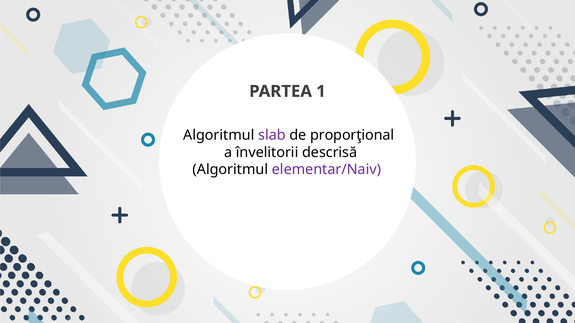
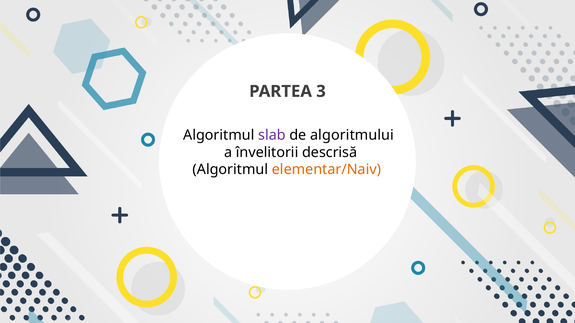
1: 1 -> 3
proporţional: proporţional -> algoritmului
elementar/Naiv colour: purple -> orange
